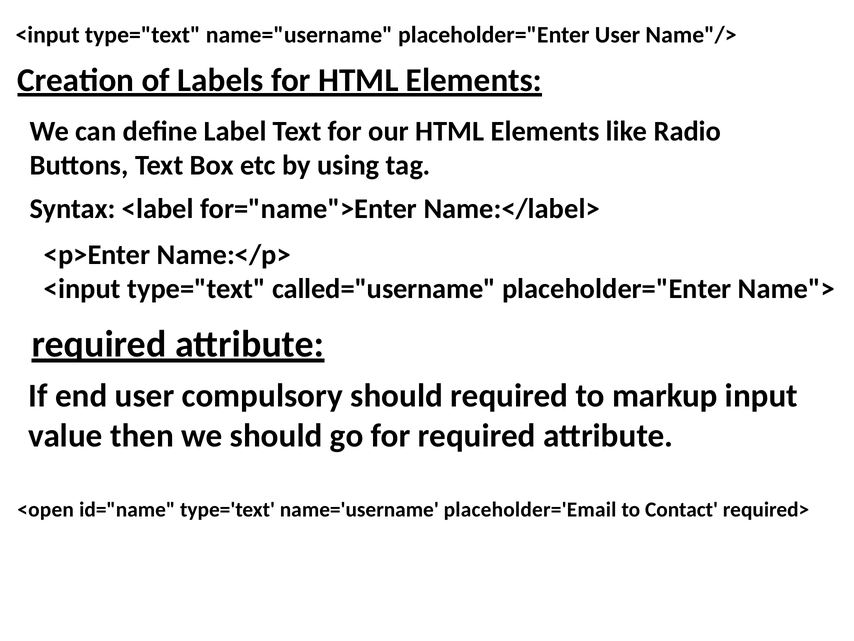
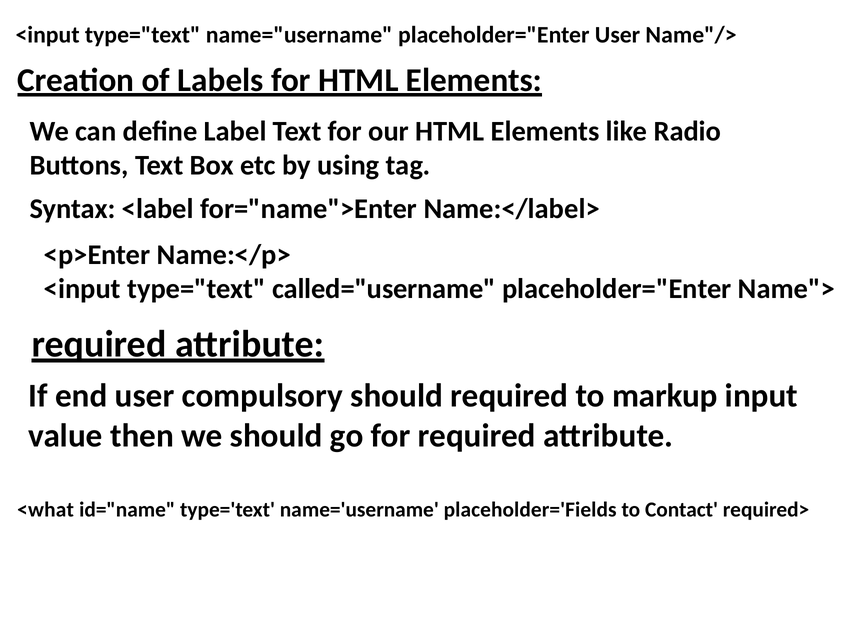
<open: <open -> <what
placeholder='Email: placeholder='Email -> placeholder='Fields
